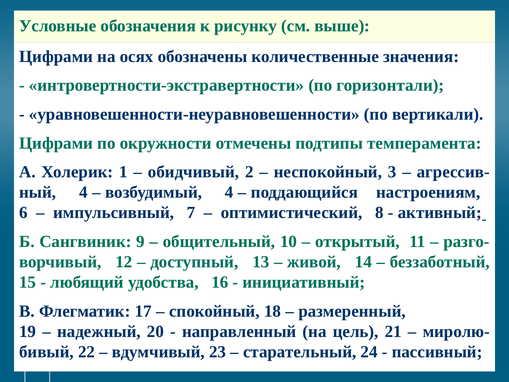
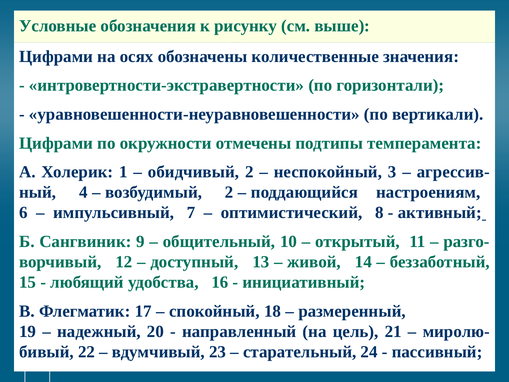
возбудимый 4: 4 -> 2
